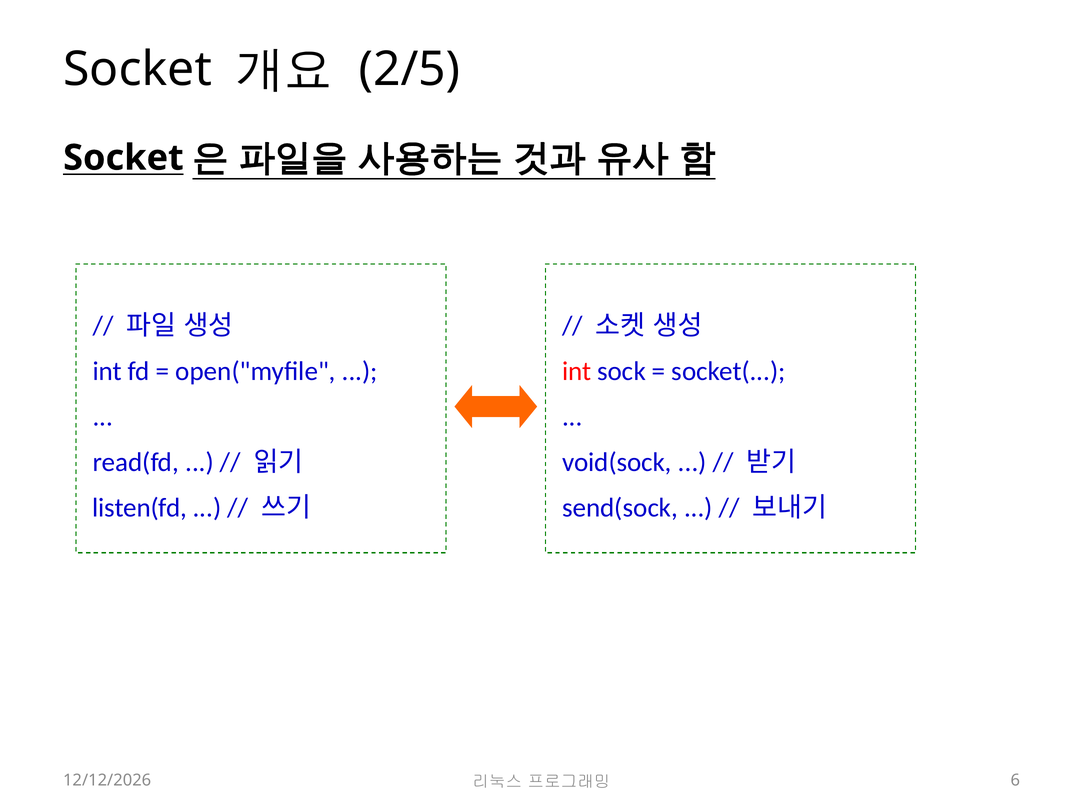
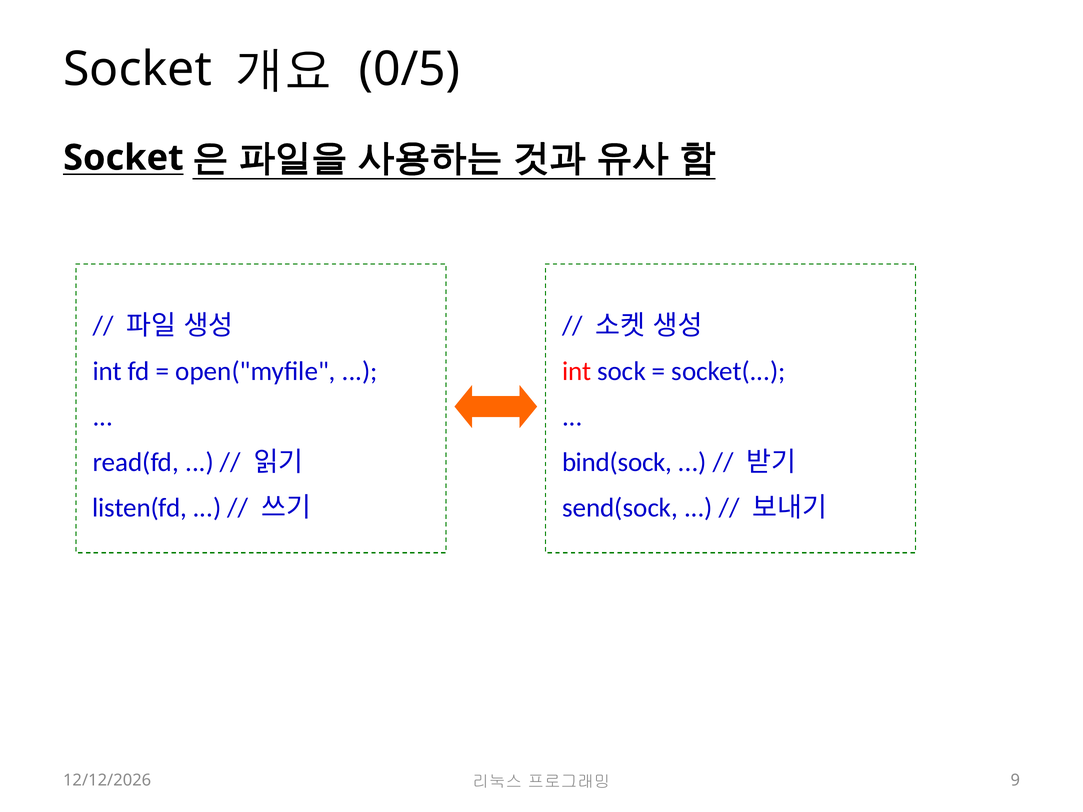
2/5: 2/5 -> 0/5
void(sock: void(sock -> bind(sock
6: 6 -> 9
